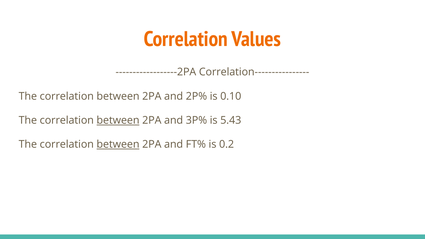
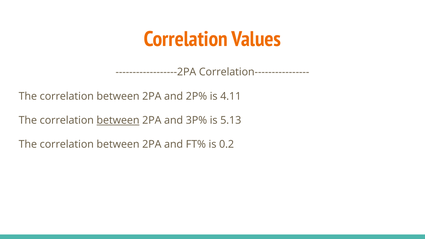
0.10: 0.10 -> 4.11
5.43: 5.43 -> 5.13
between at (118, 144) underline: present -> none
